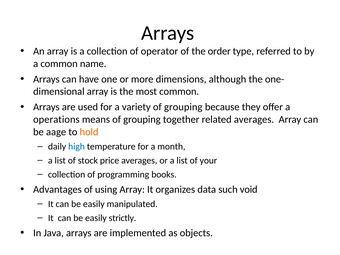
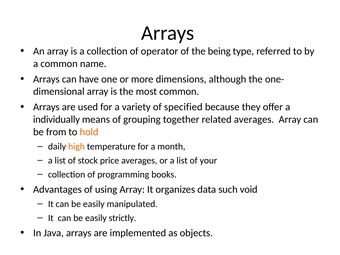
order: order -> being
variety of grouping: grouping -> specified
operations: operations -> individually
aage: aage -> from
high colour: blue -> orange
